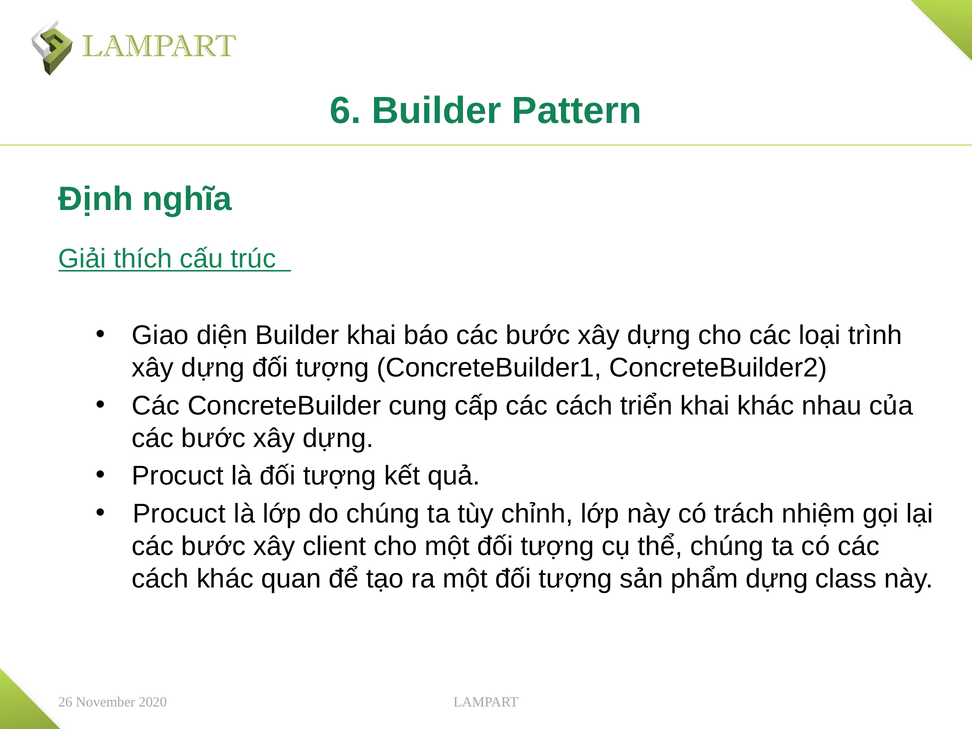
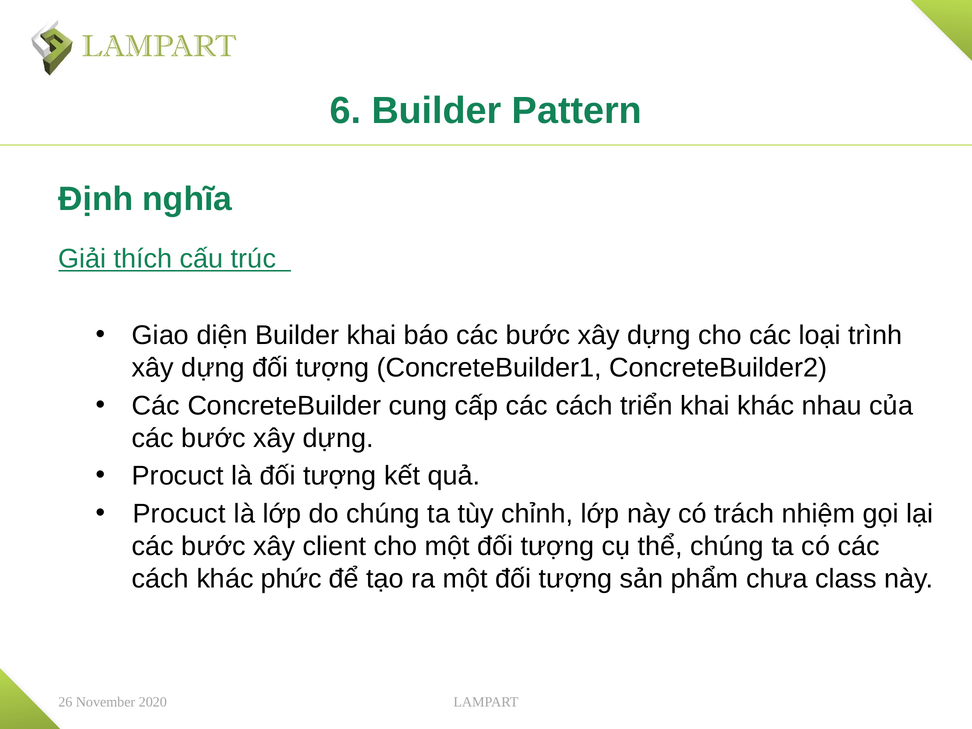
quan: quan -> phức
phẩm dựng: dựng -> chưa
